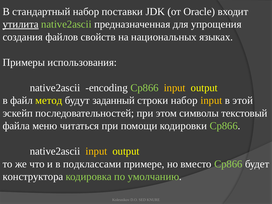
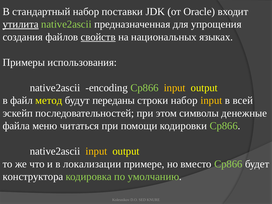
свойств underline: none -> present
заданный: заданный -> переданы
этой: этой -> всей
текстовый: текстовый -> денежные
подклассами: подклассами -> локализации
